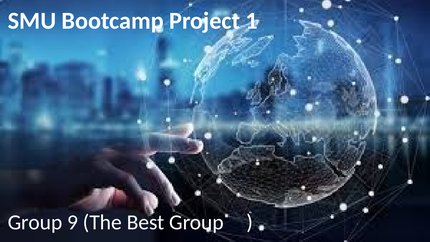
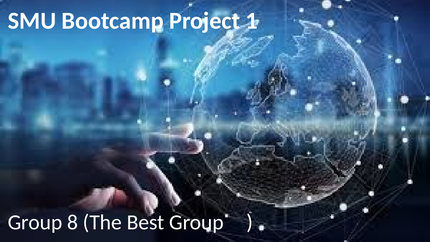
9: 9 -> 8
